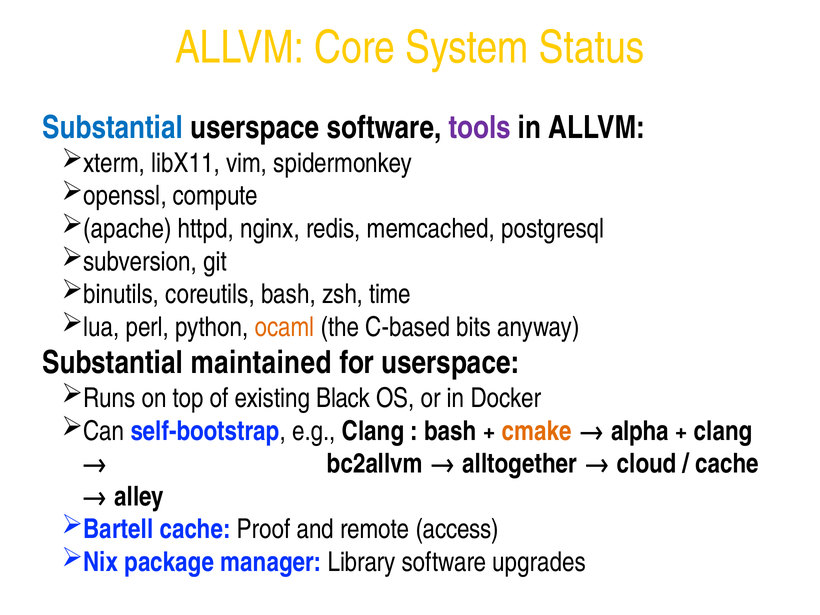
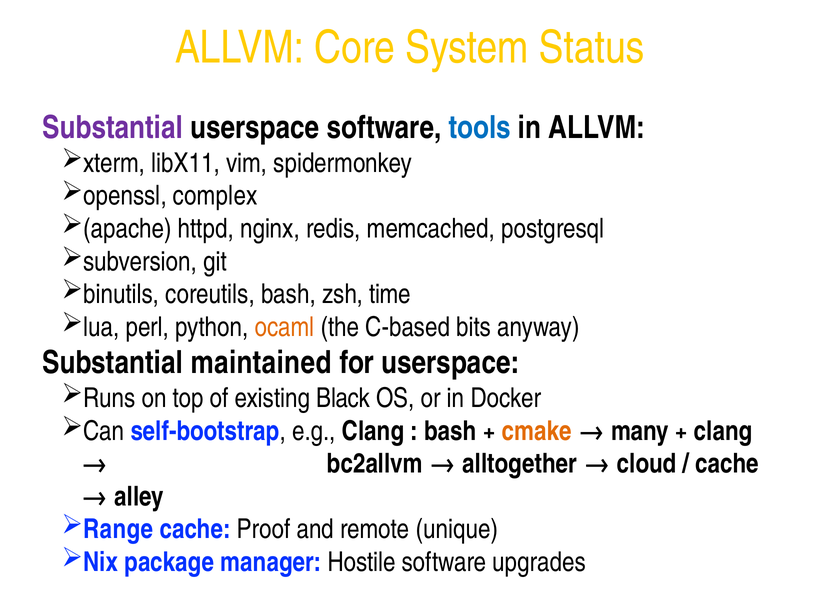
Substantial at (113, 128) colour: blue -> purple
tools colour: purple -> blue
compute: compute -> complex
alpha: alpha -> many
Bartell: Bartell -> Range
access: access -> unique
Library: Library -> Hostile
